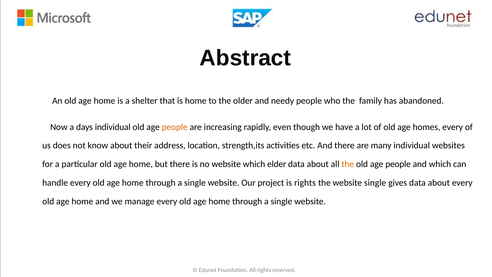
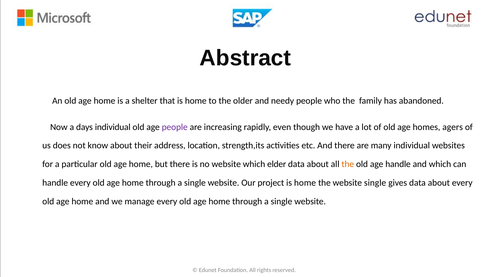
people at (175, 127) colour: orange -> purple
homes every: every -> agers
people at (398, 164): people -> handle
project is rights: rights -> home
